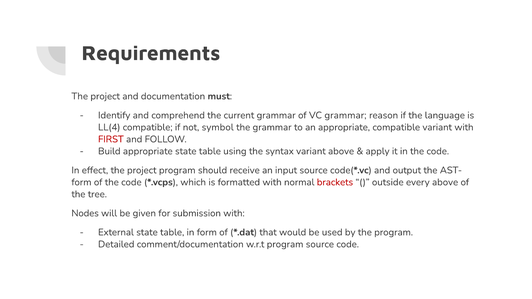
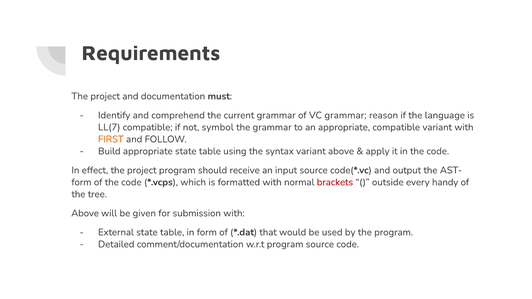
LL(4: LL(4 -> LL(7
FIRST colour: red -> orange
every above: above -> handy
Nodes at (85, 213): Nodes -> Above
